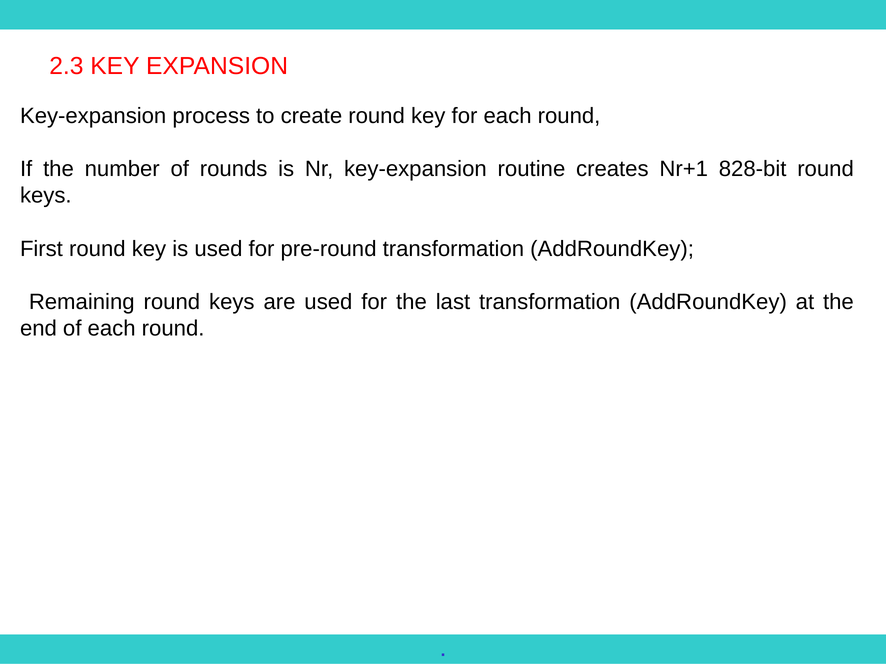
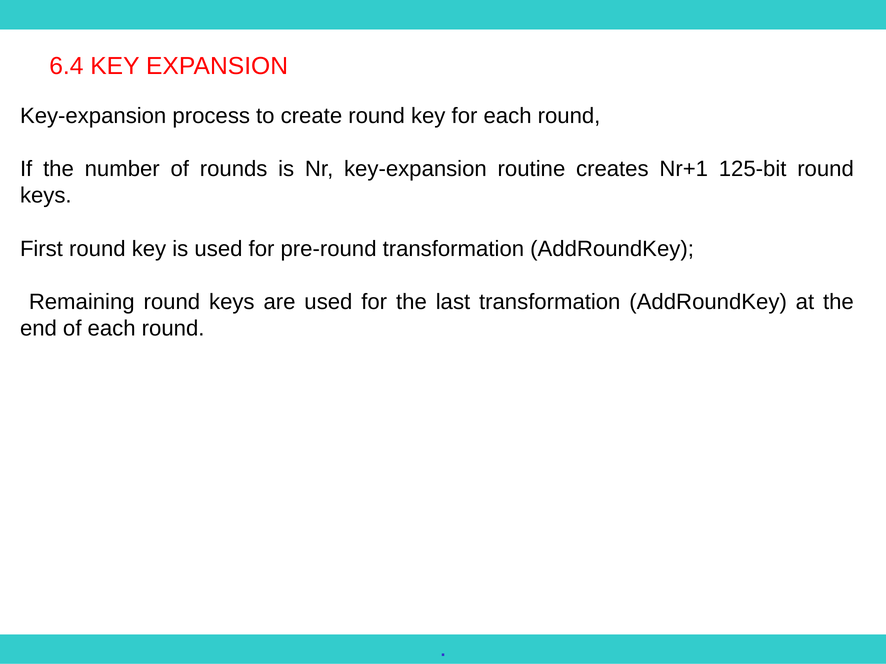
2.3: 2.3 -> 6.4
828-bit: 828-bit -> 125-bit
